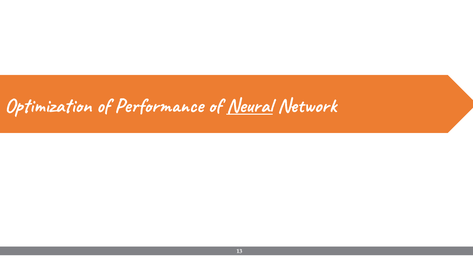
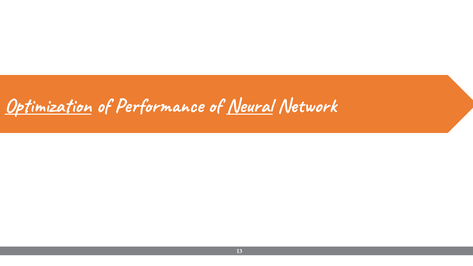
Optimization underline: none -> present
